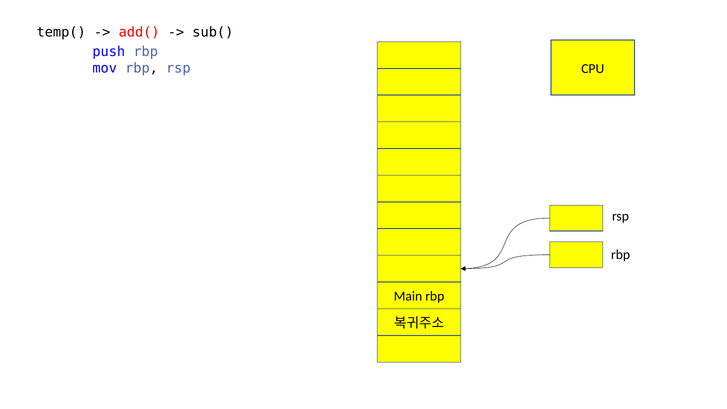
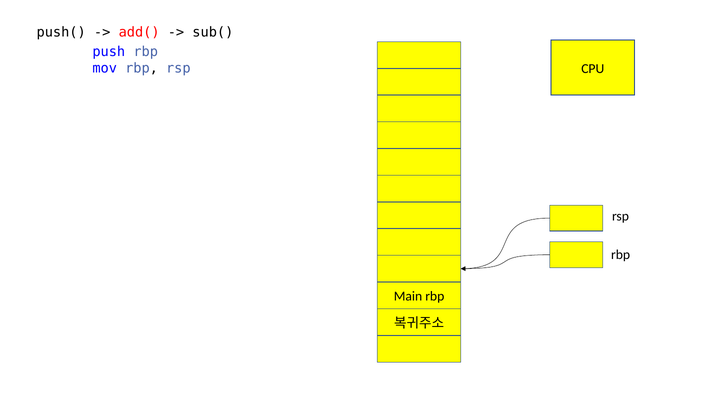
temp(: temp( -> push(
